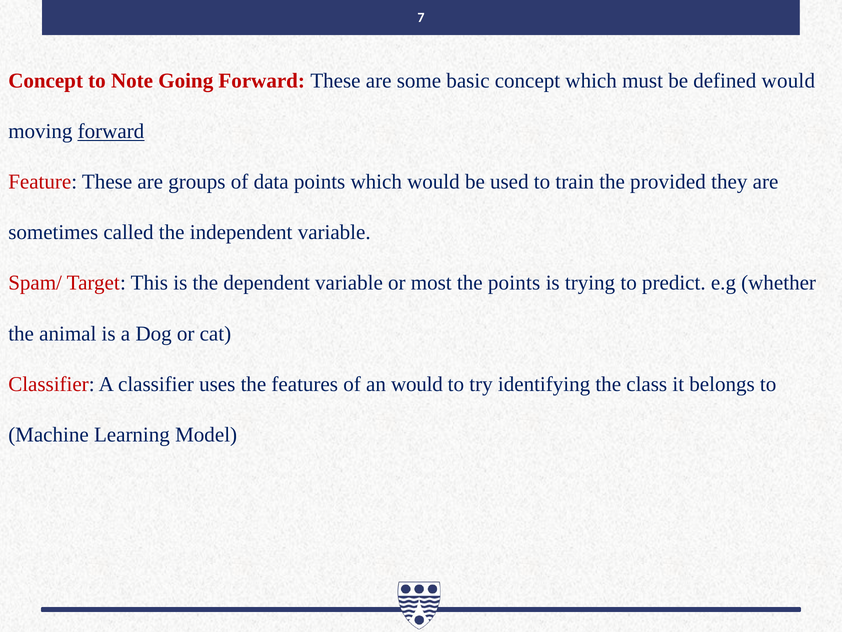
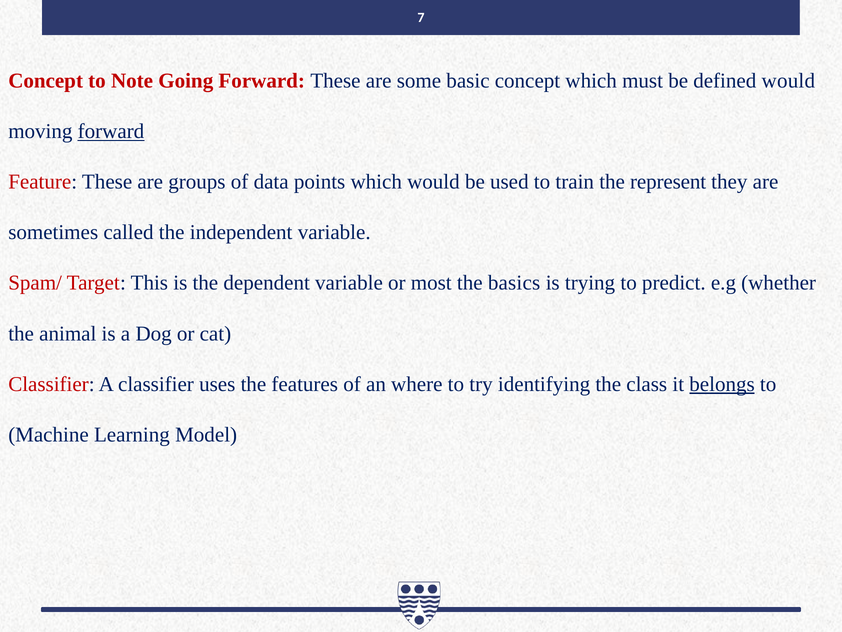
provided: provided -> represent
the points: points -> basics
an would: would -> where
belongs underline: none -> present
